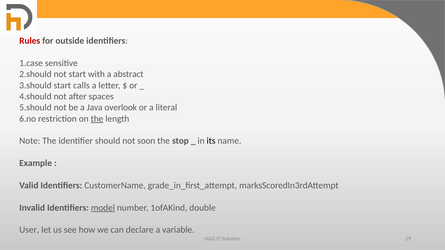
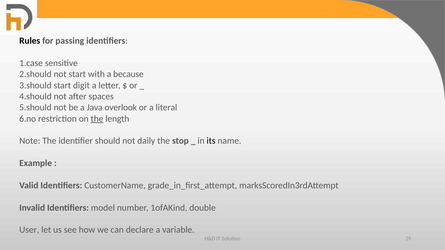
Rules colour: red -> black
outside: outside -> passing
abstract: abstract -> because
calls: calls -> digit
soon: soon -> daily
model underline: present -> none
